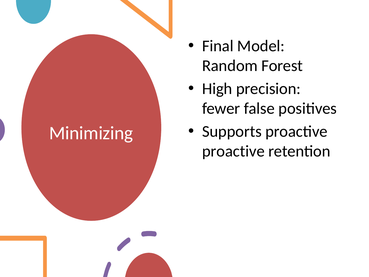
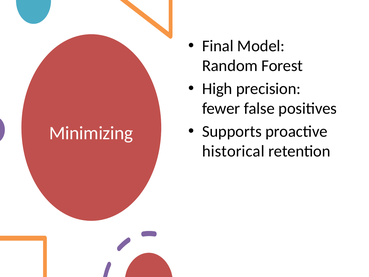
proactive at (233, 151): proactive -> historical
